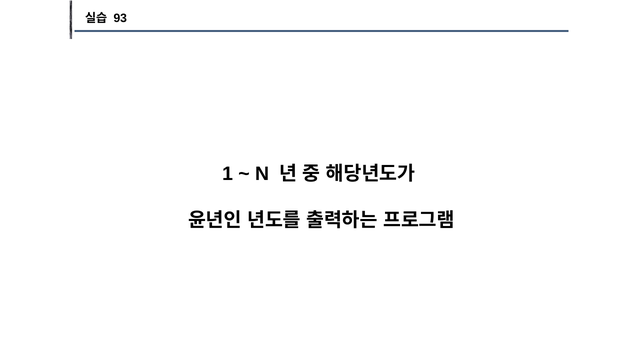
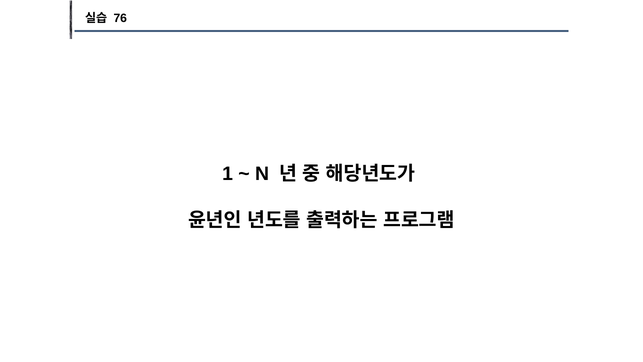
93: 93 -> 76
